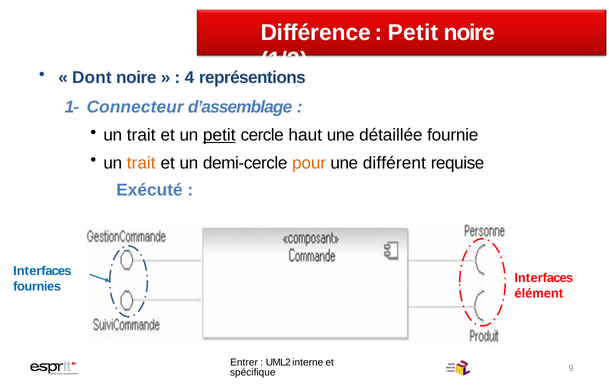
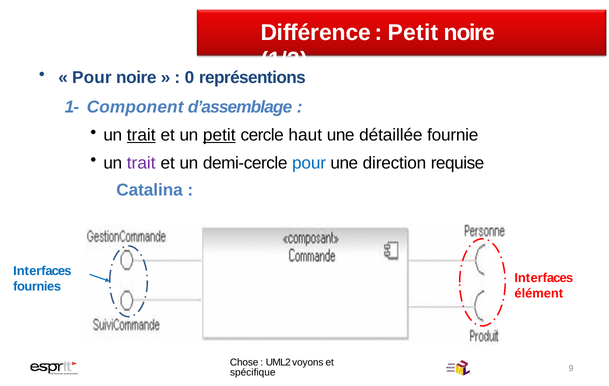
Dont at (92, 78): Dont -> Pour
4: 4 -> 0
Connecteur: Connecteur -> Component
trait at (141, 135) underline: none -> present
trait at (141, 163) colour: orange -> purple
pour at (309, 163) colour: orange -> blue
différent: différent -> direction
Exécuté: Exécuté -> Catalina
Entrer: Entrer -> Chose
interne: interne -> voyons
